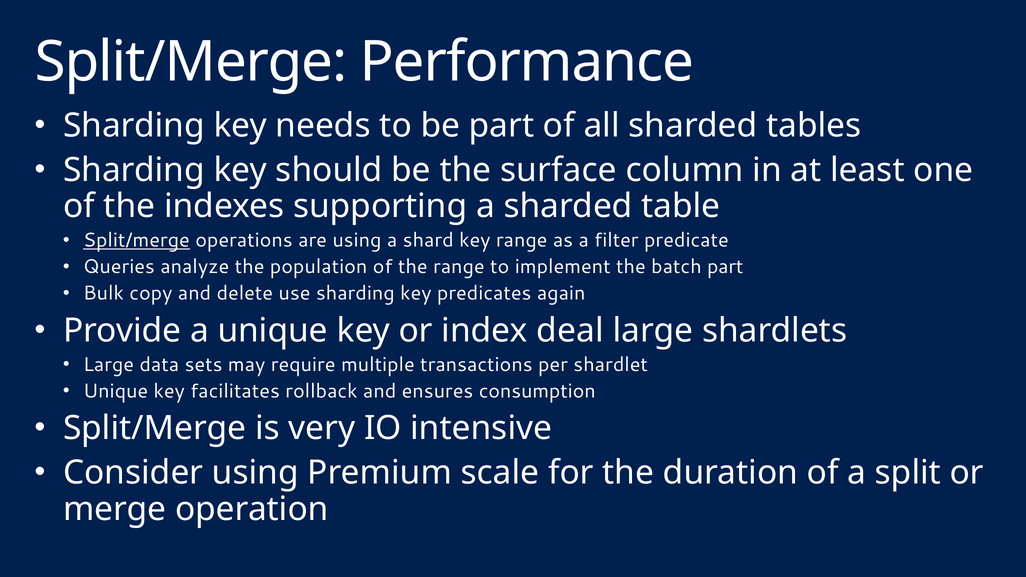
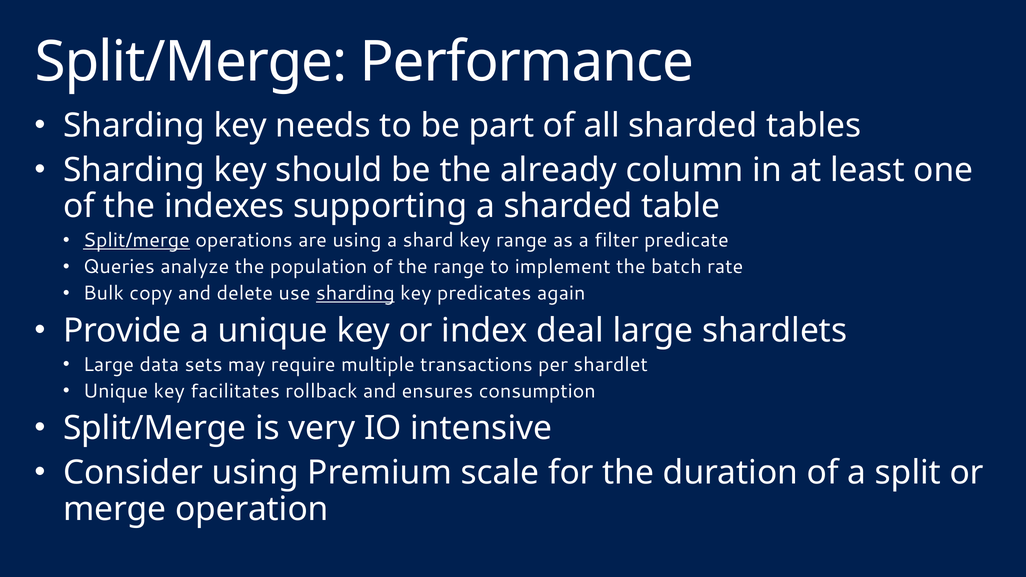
surface: surface -> already
batch part: part -> rate
sharding at (355, 293) underline: none -> present
